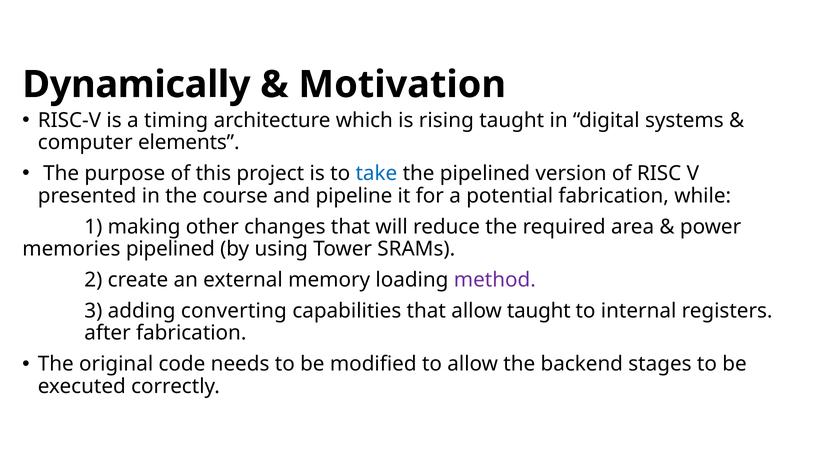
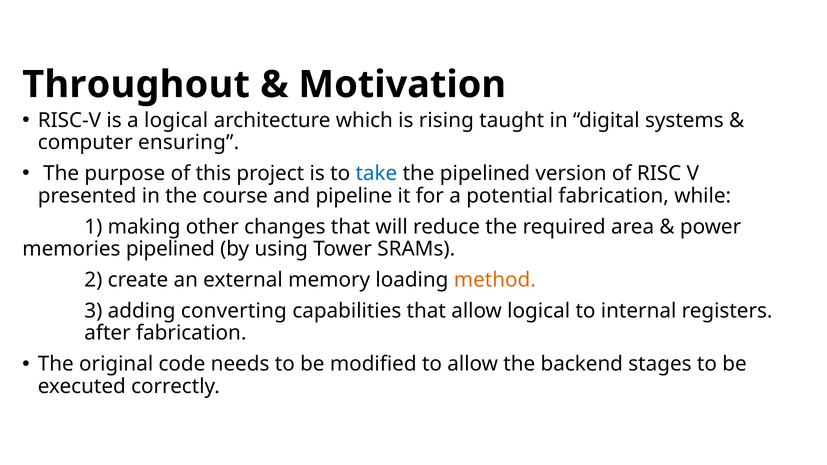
Dynamically: Dynamically -> Throughout
a timing: timing -> logical
elements: elements -> ensuring
method colour: purple -> orange
allow taught: taught -> logical
